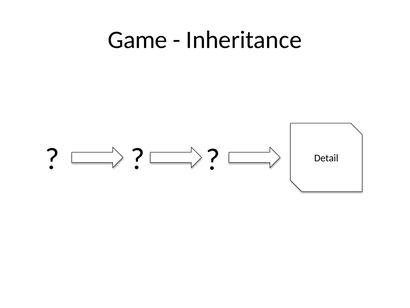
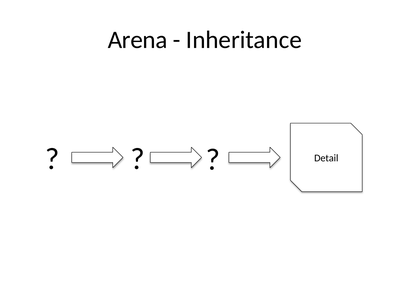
Game: Game -> Arena
